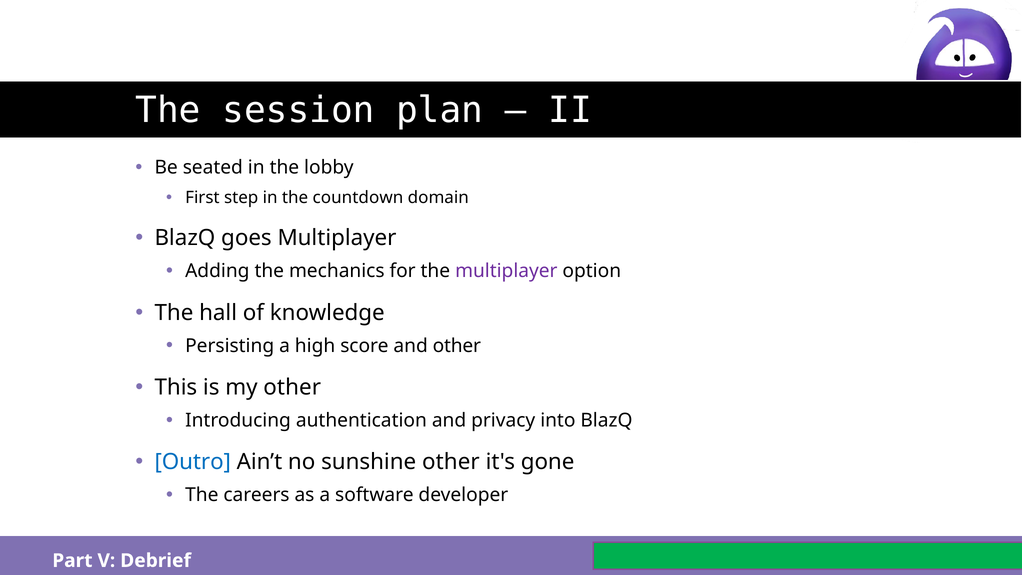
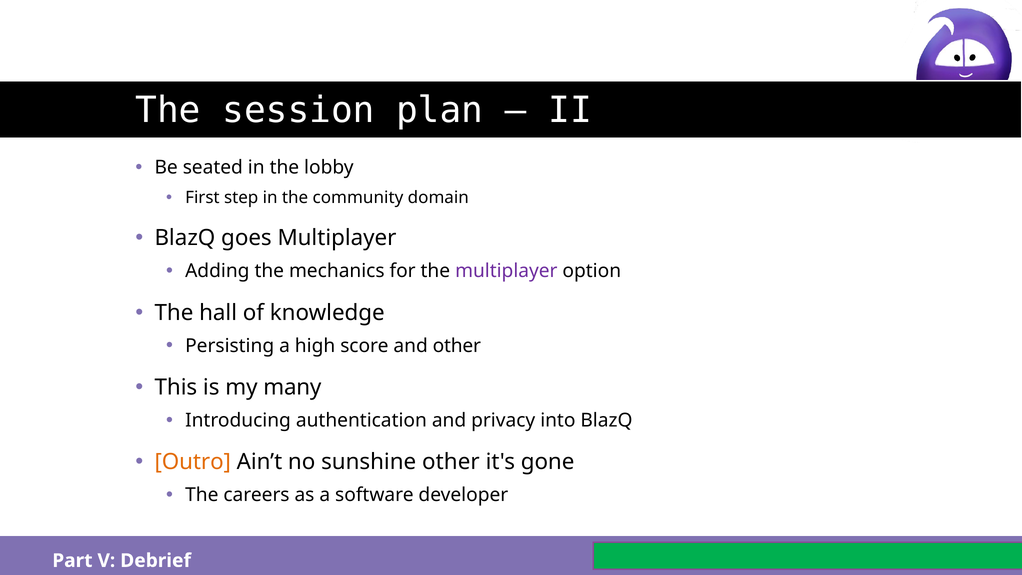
countdown: countdown -> community
my other: other -> many
Outro colour: blue -> orange
